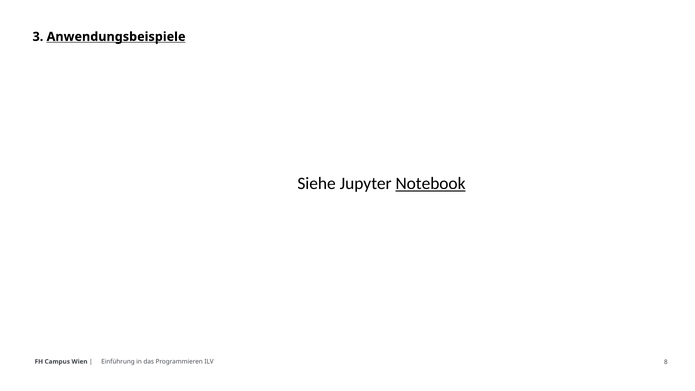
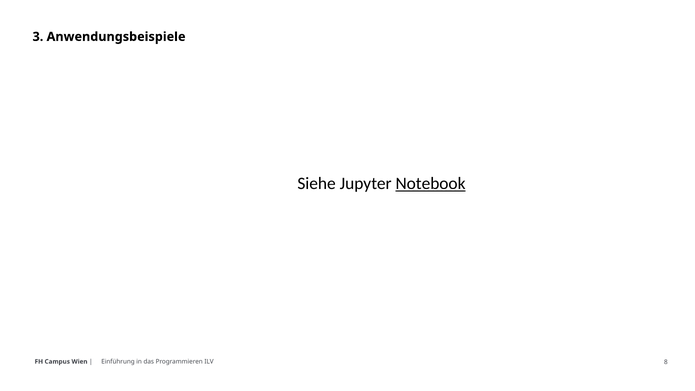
Anwendungsbeispiele underline: present -> none
